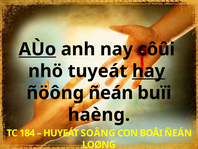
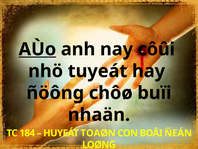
hay underline: present -> none
ñöông ñeán: ñeán -> chôø
haèng: haèng -> nhaän
SOÂNG: SOÂNG -> TOAØN
